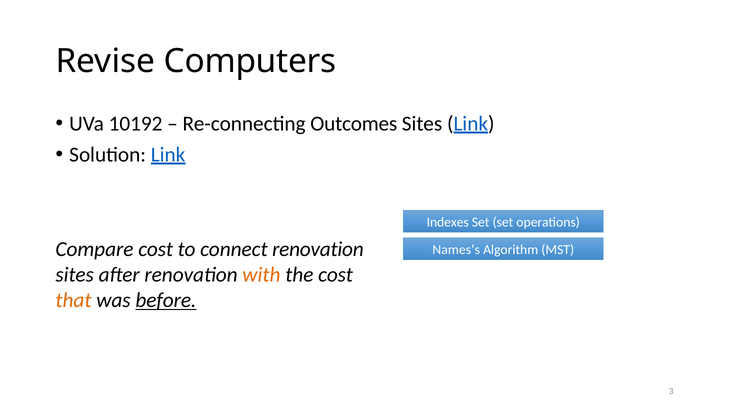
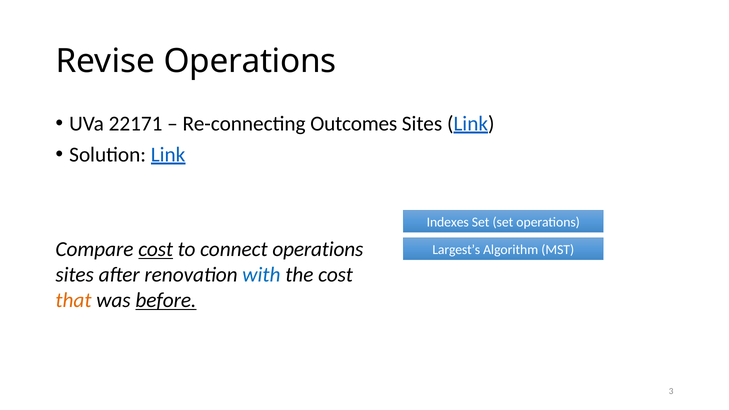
Revise Computers: Computers -> Operations
10192: 10192 -> 22171
cost at (156, 249) underline: none -> present
connect renovation: renovation -> operations
Names’s: Names’s -> Largest’s
with colour: orange -> blue
